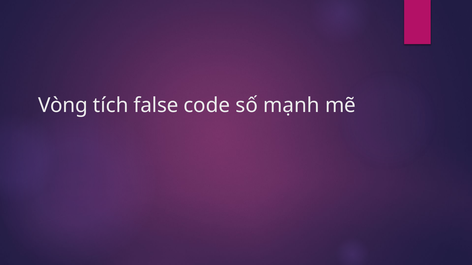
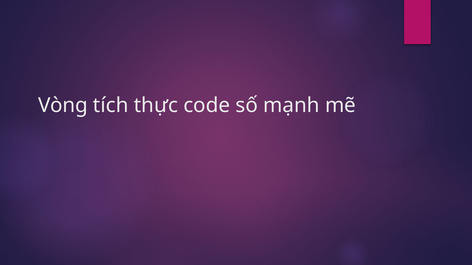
false: false -> thực
